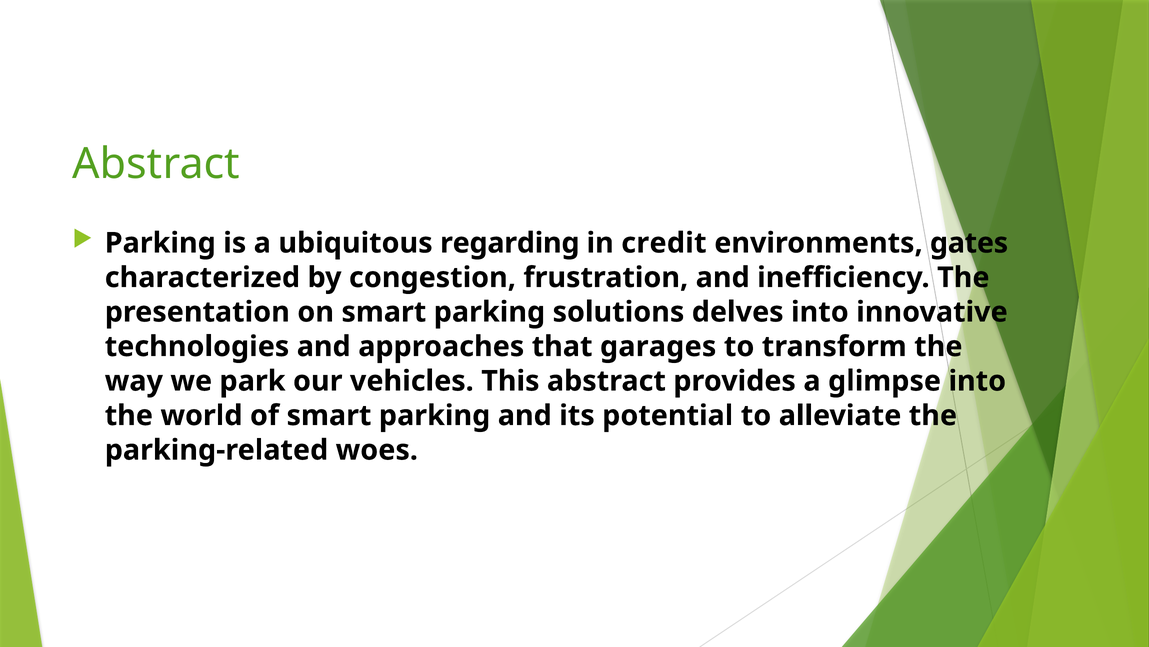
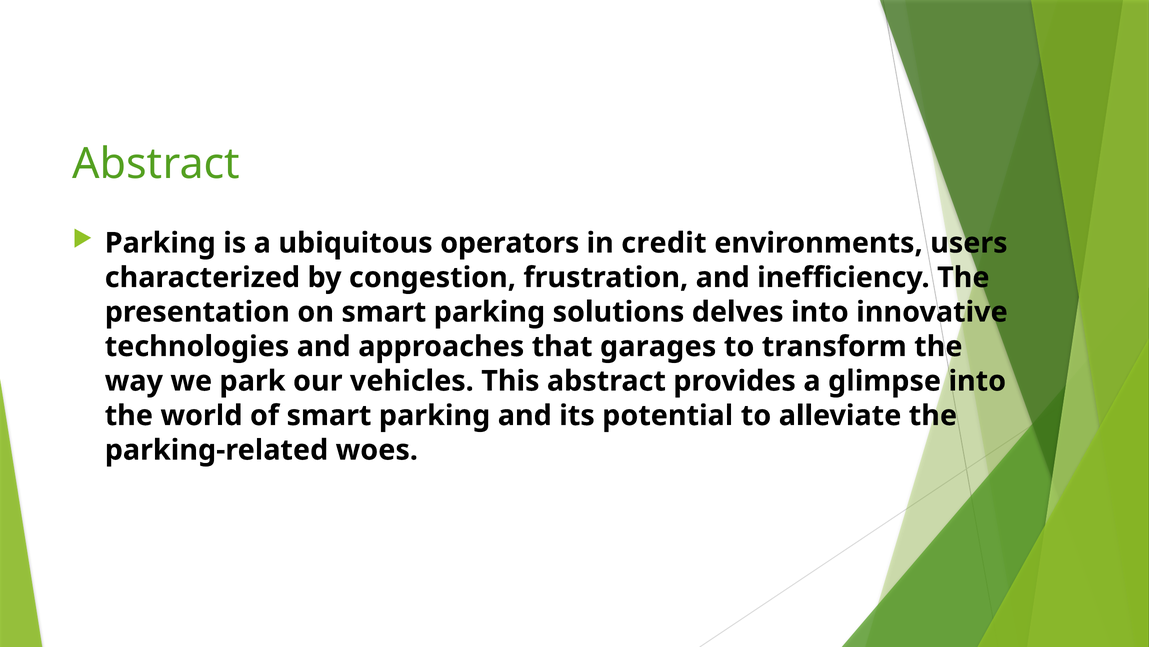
regarding: regarding -> operators
gates: gates -> users
